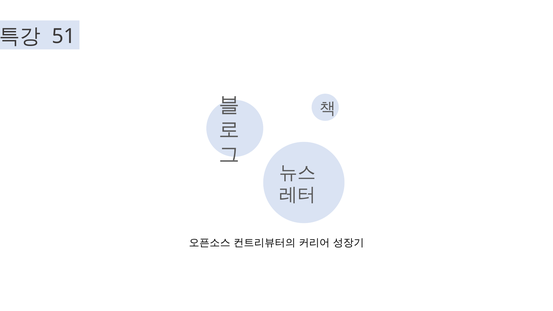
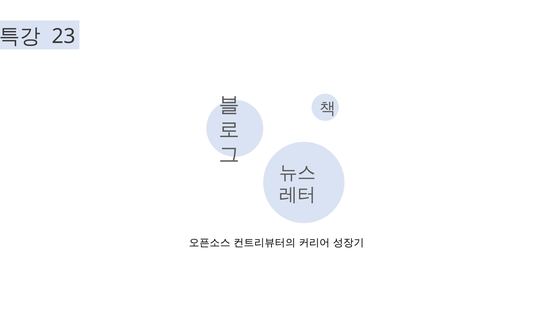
51: 51 -> 23
